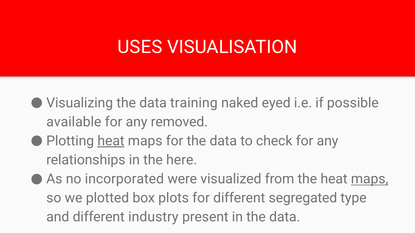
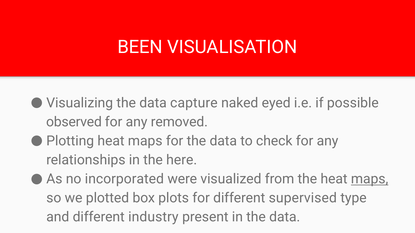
USES: USES -> BEEN
training: training -> capture
available: available -> observed
heat at (111, 141) underline: present -> none
segregated: segregated -> supervised
